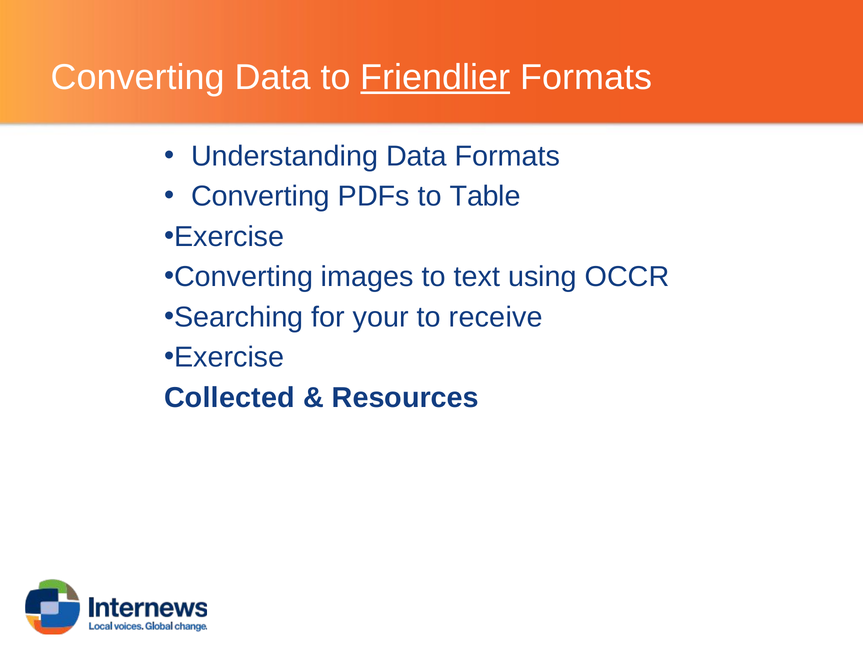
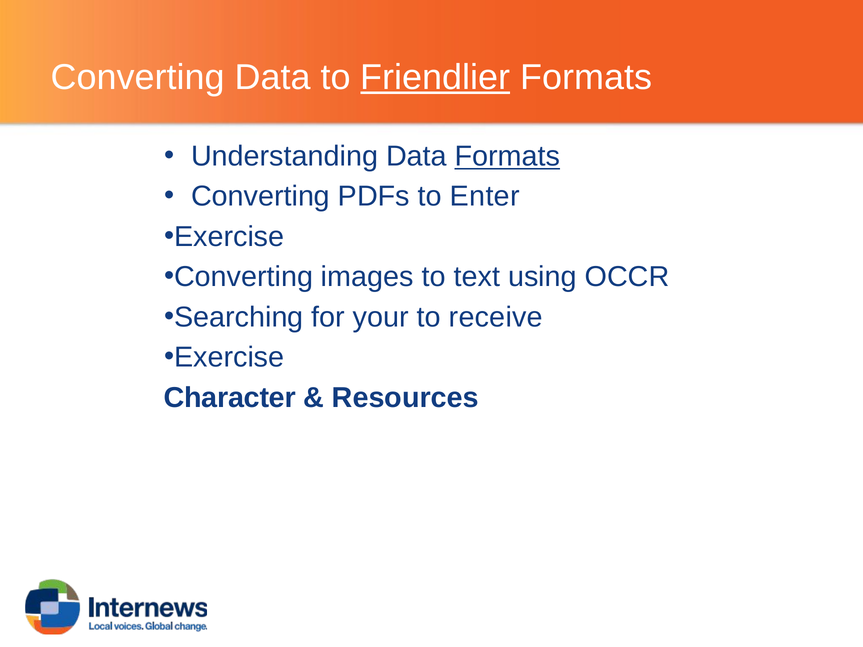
Formats at (507, 156) underline: none -> present
Table: Table -> Enter
Collected: Collected -> Character
